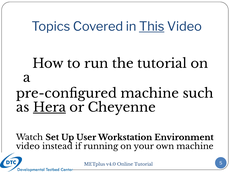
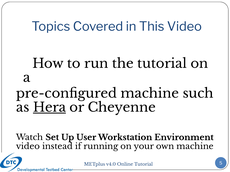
This underline: present -> none
